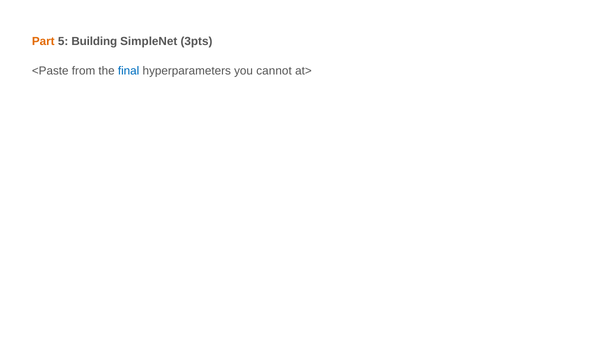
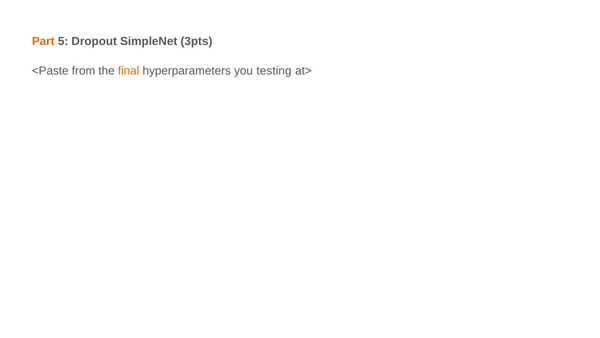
Building: Building -> Dropout
final colour: blue -> orange
cannot: cannot -> testing
